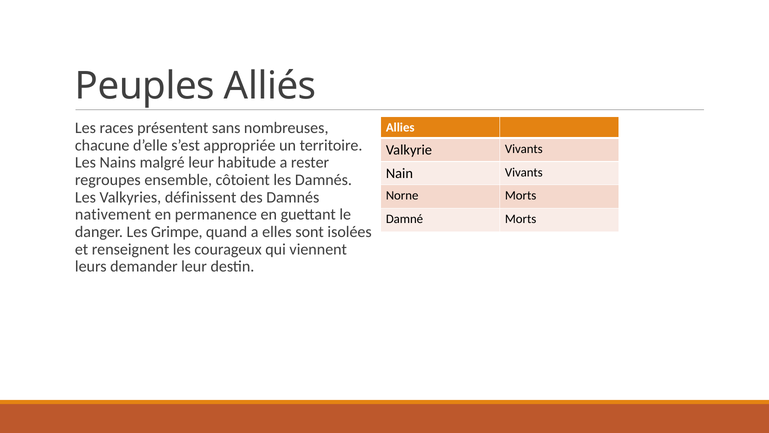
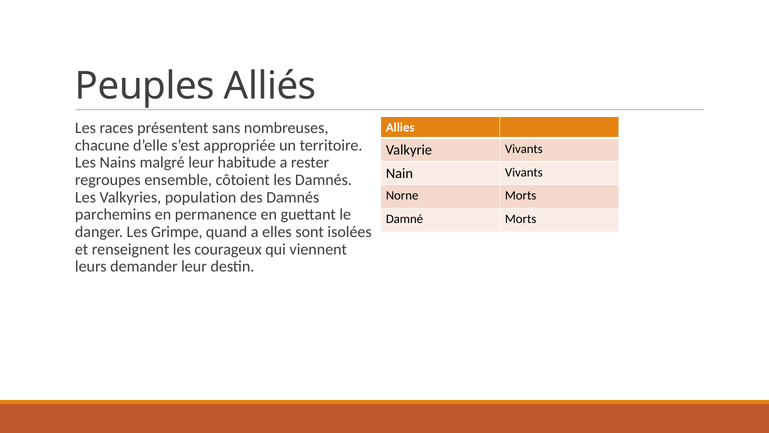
définissent: définissent -> population
nativement: nativement -> parchemins
